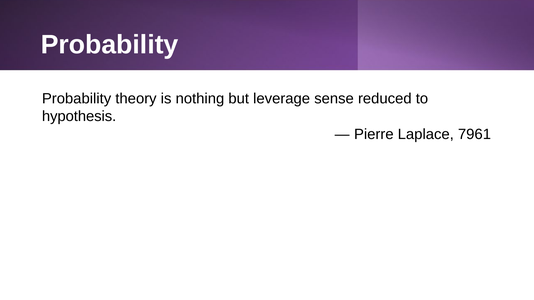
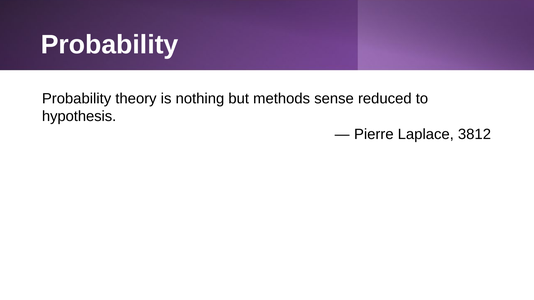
leverage: leverage -> methods
7961: 7961 -> 3812
